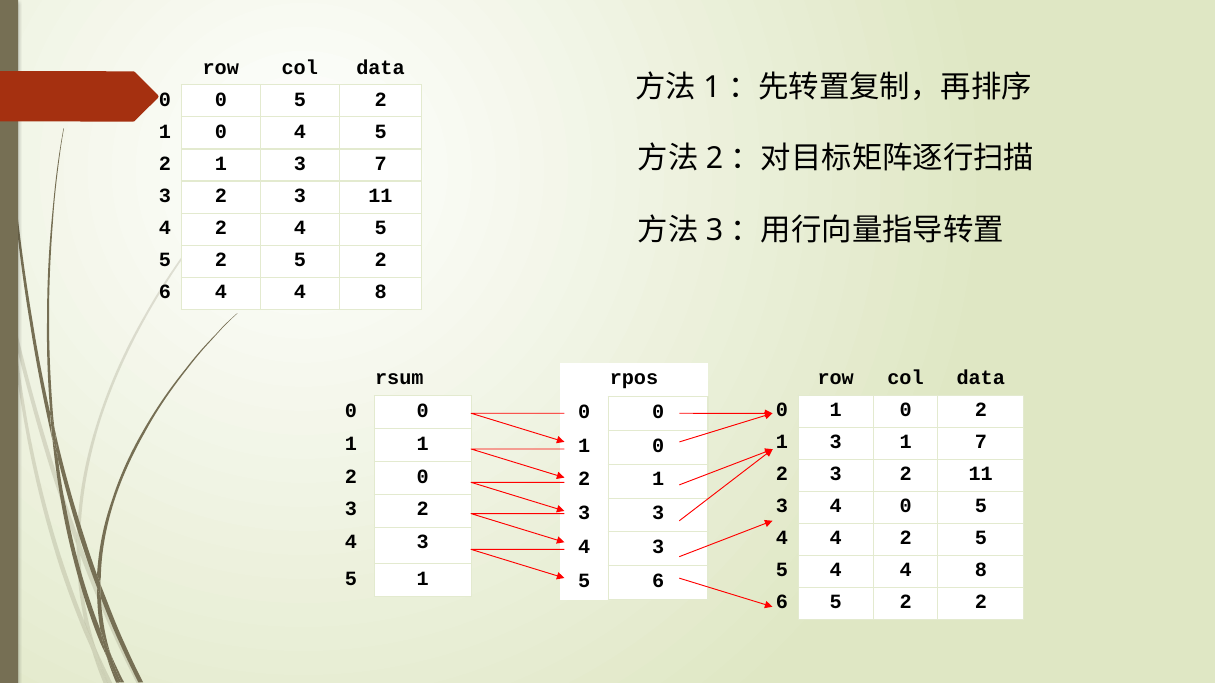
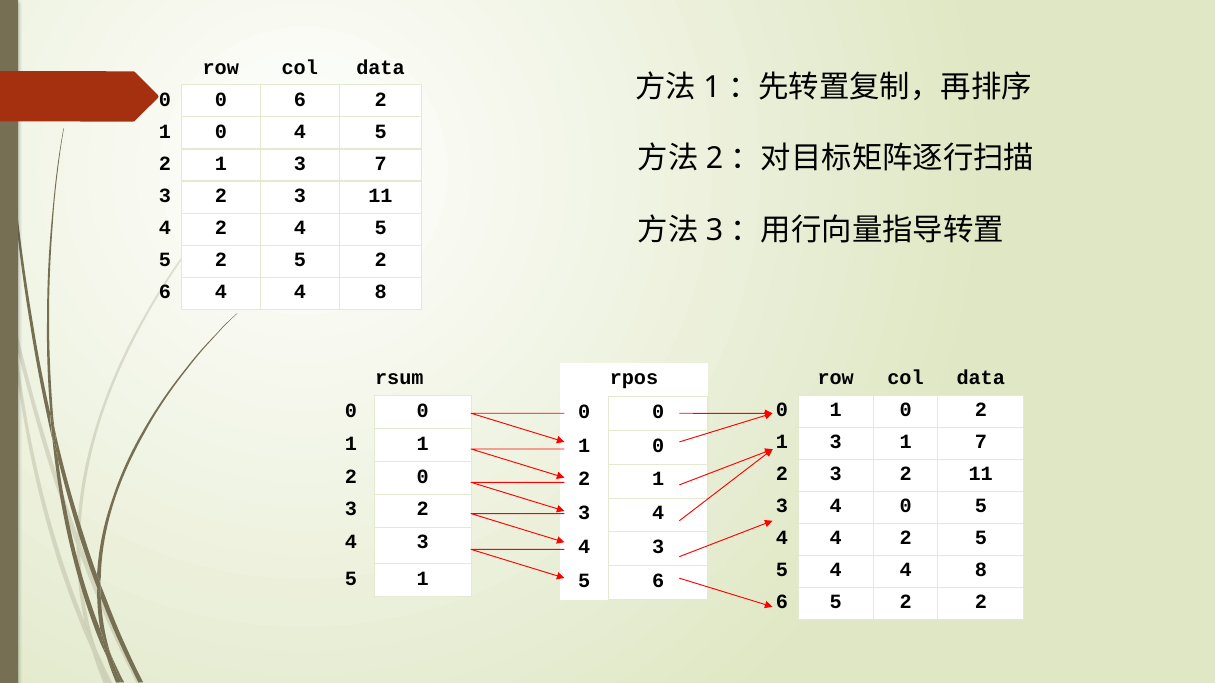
0 0 5: 5 -> 6
3 at (658, 513): 3 -> 4
